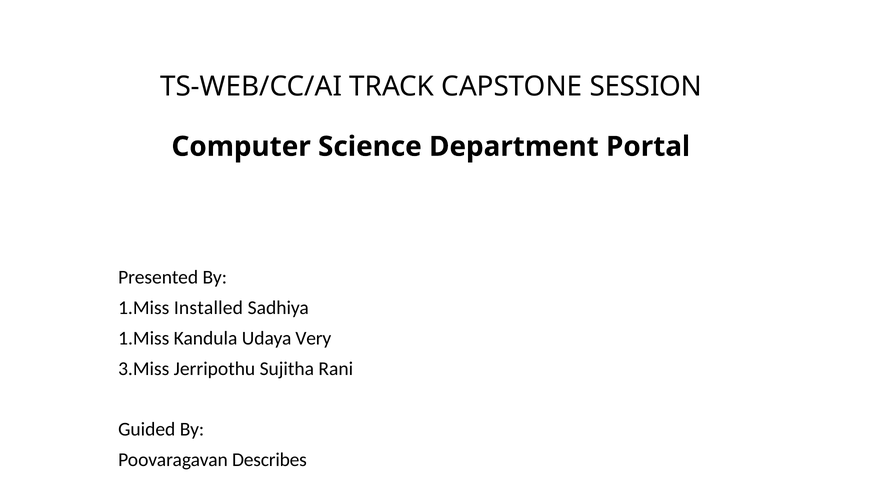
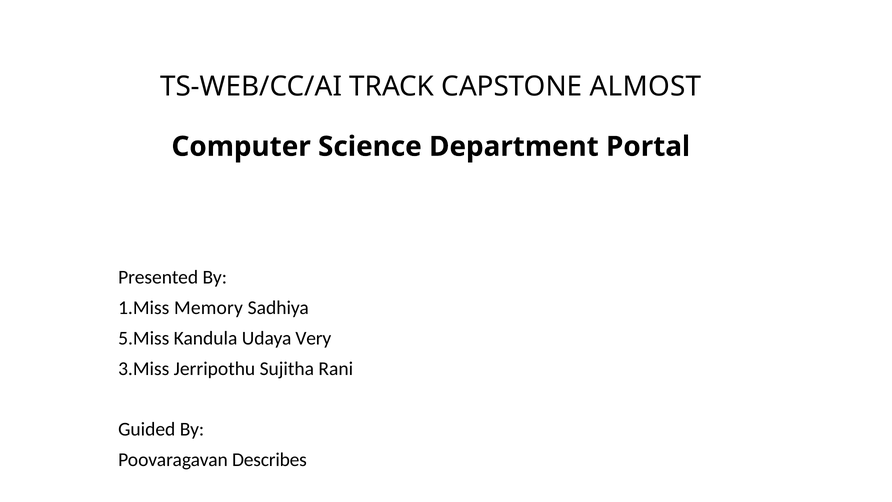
SESSION: SESSION -> ALMOST
Installed: Installed -> Memory
1.Miss at (144, 338): 1.Miss -> 5.Miss
